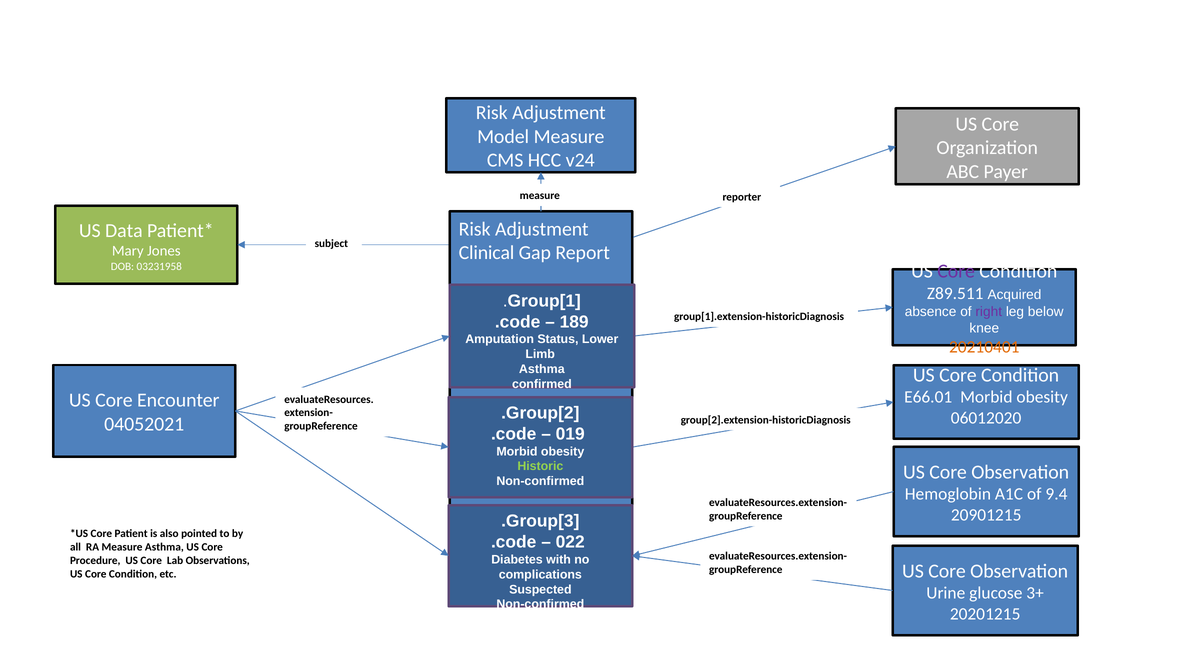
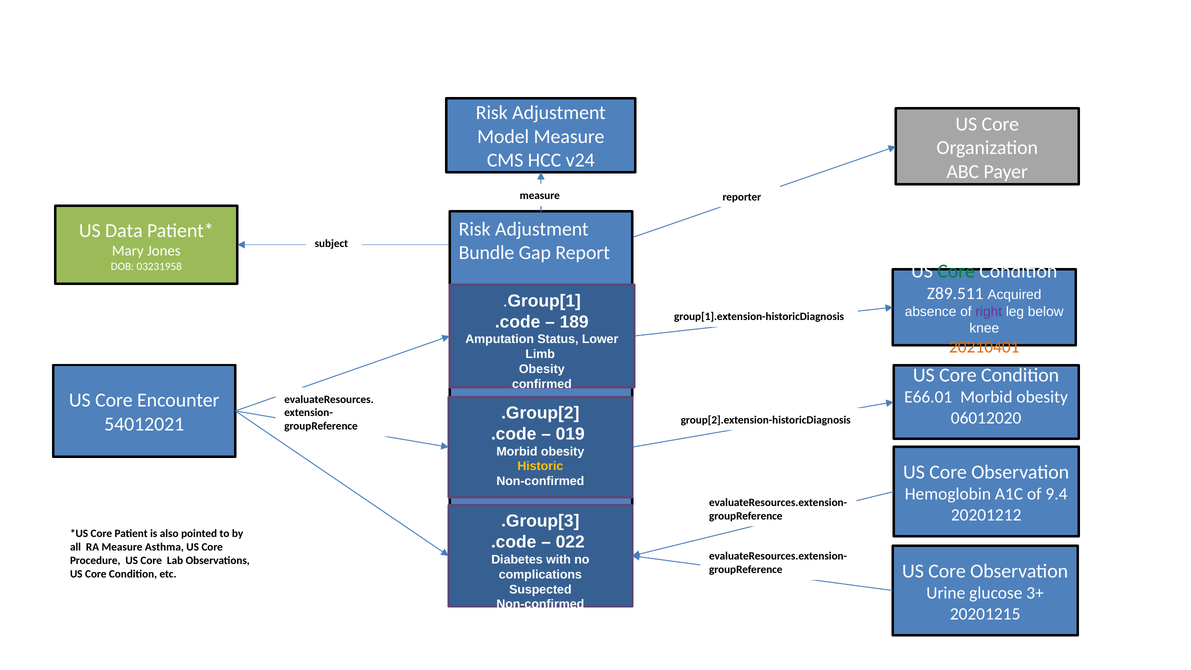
Clinical: Clinical -> Bundle
Core at (956, 271) colour: purple -> green
Asthma at (542, 369): Asthma -> Obesity
04052021: 04052021 -> 54012021
Historic colour: light green -> yellow
20901215: 20901215 -> 20201212
